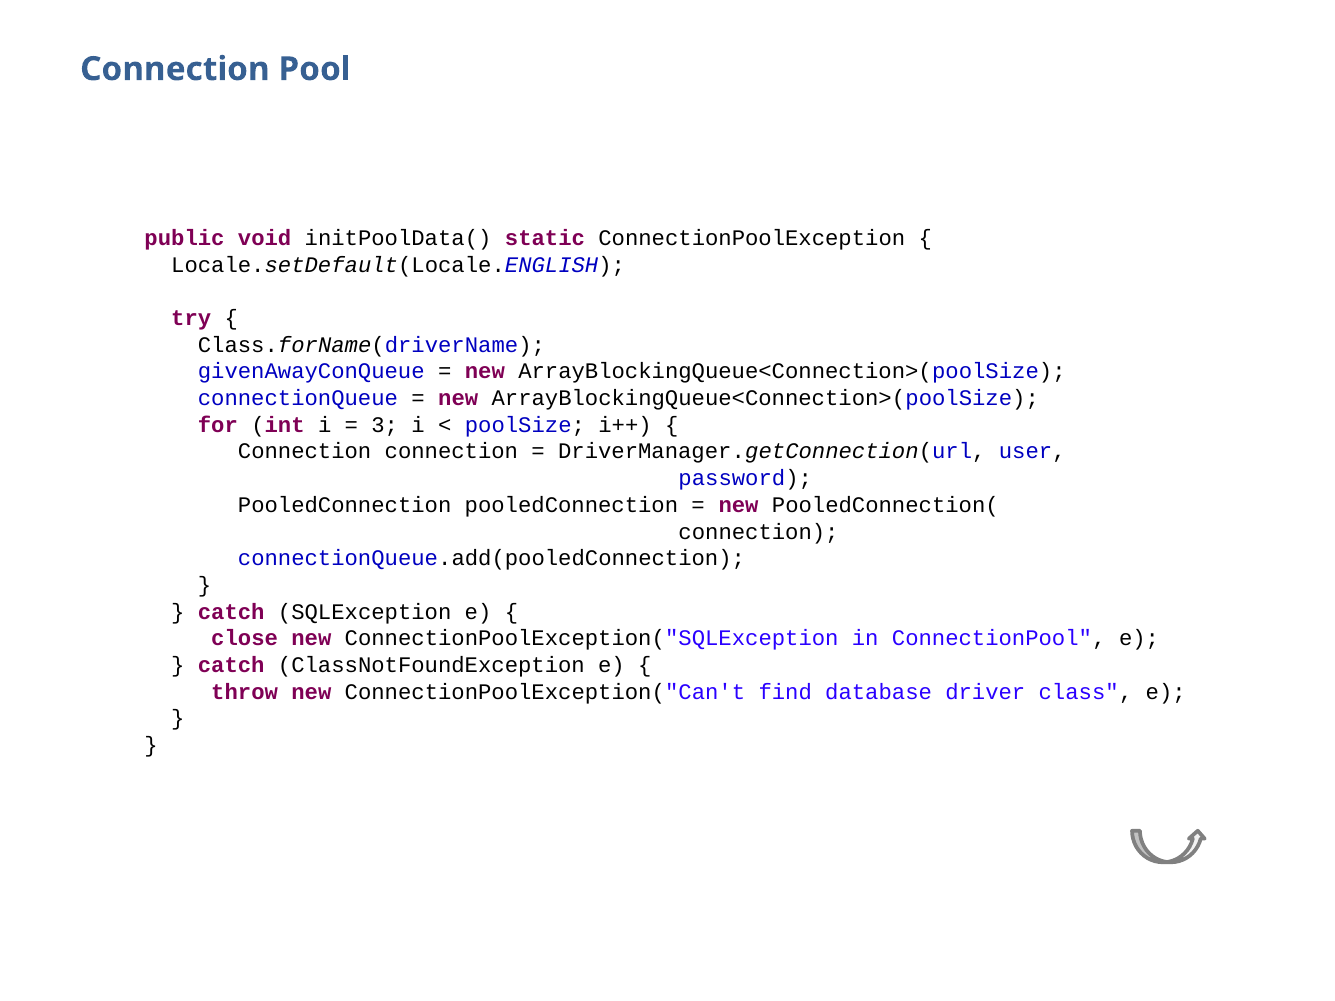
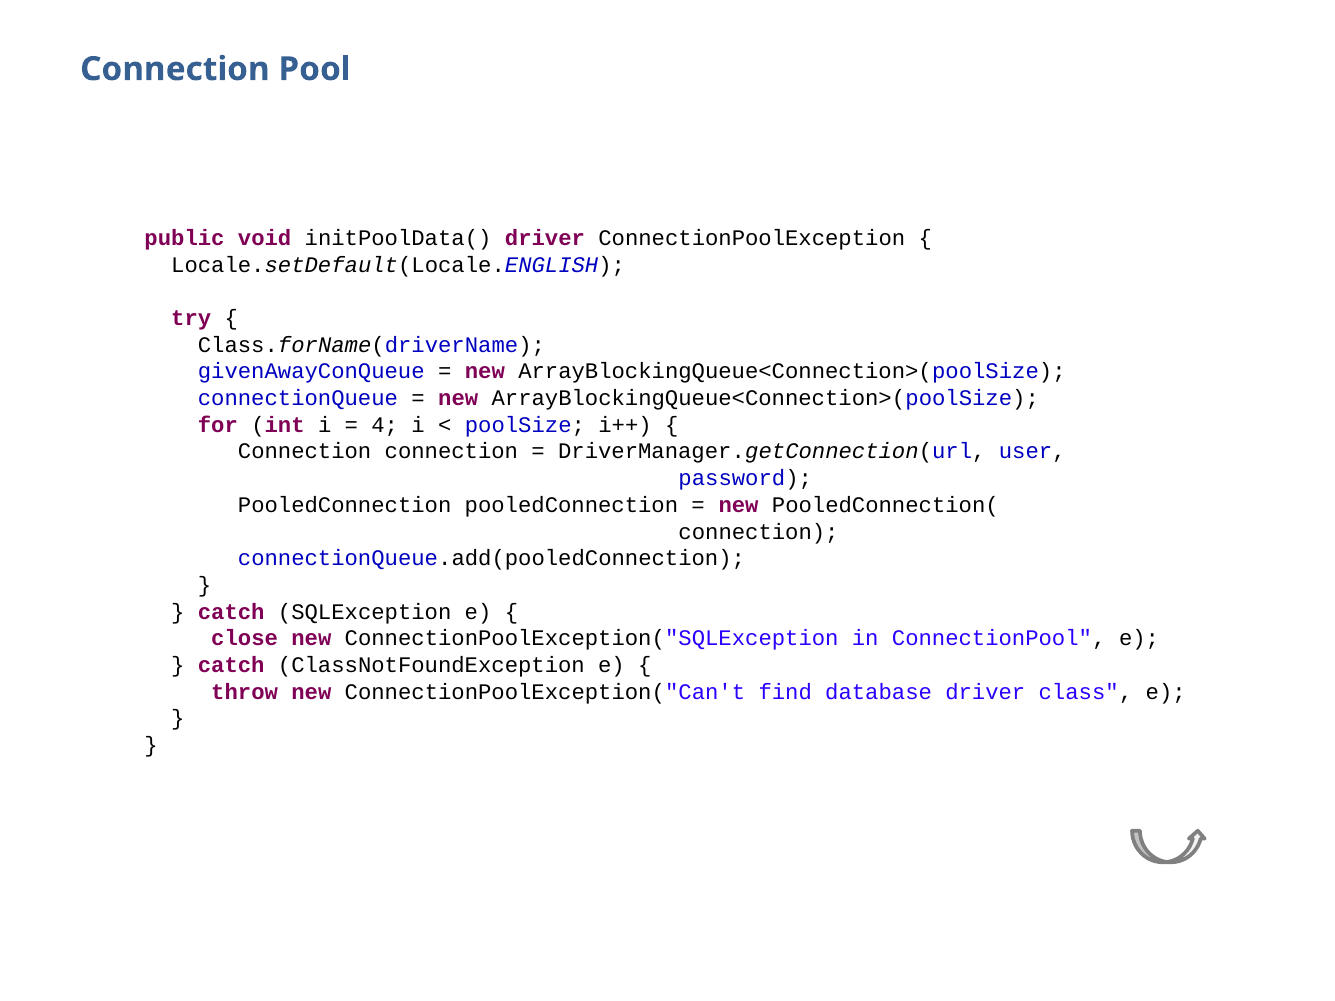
initPoolData( static: static -> driver
3: 3 -> 4
